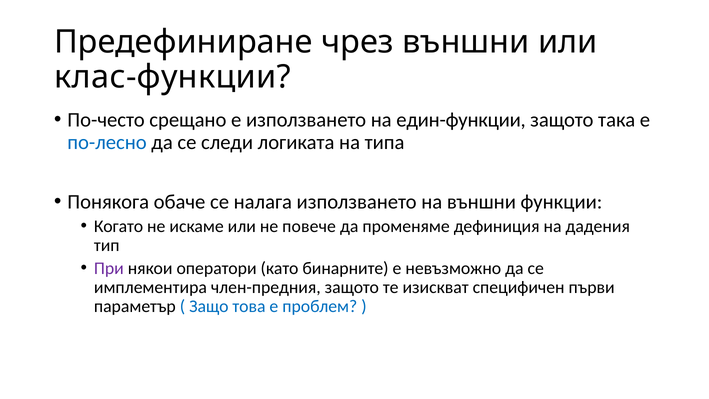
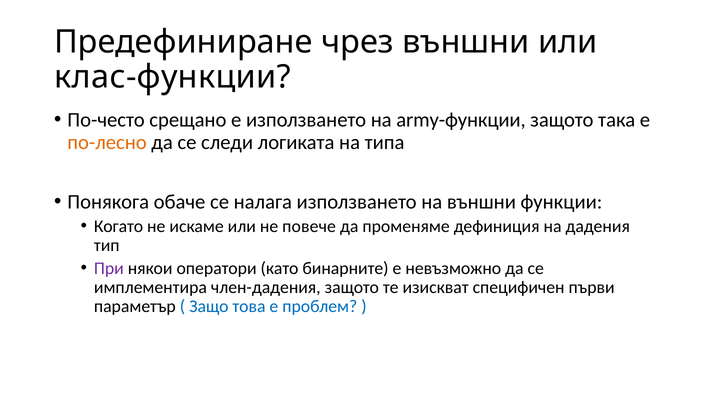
един-функции: един-функции -> army-функции
по-лесно colour: blue -> orange
член-предния: член-предния -> член-дадения
